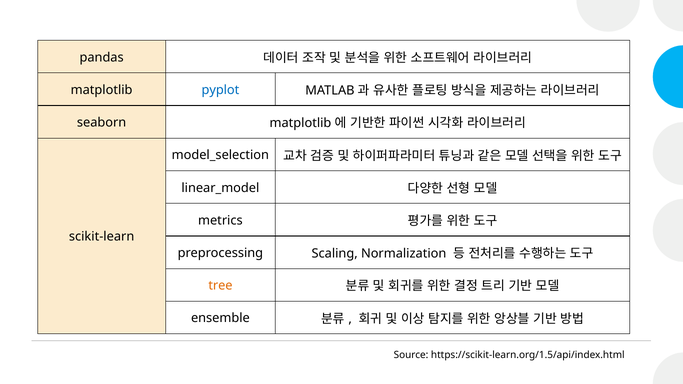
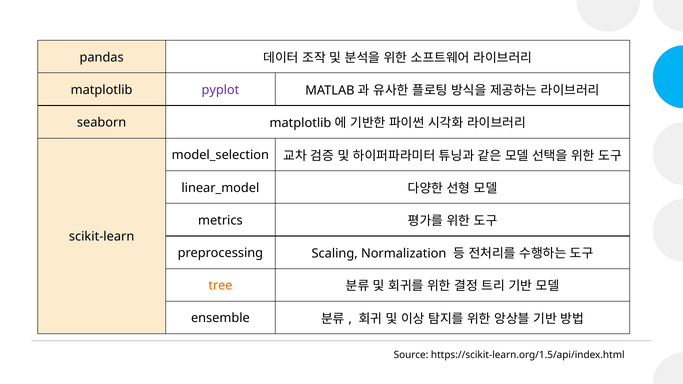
pyplot colour: blue -> purple
